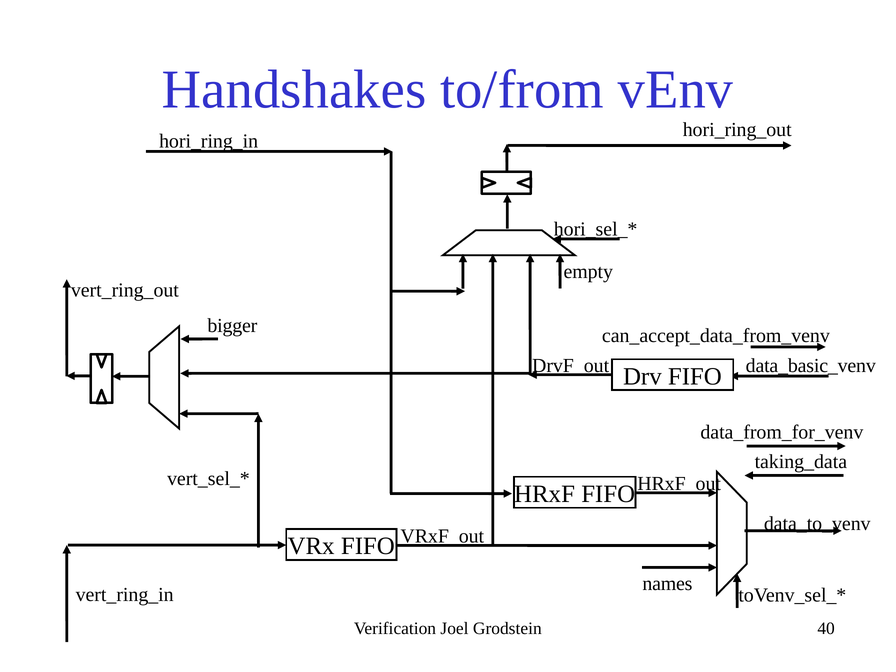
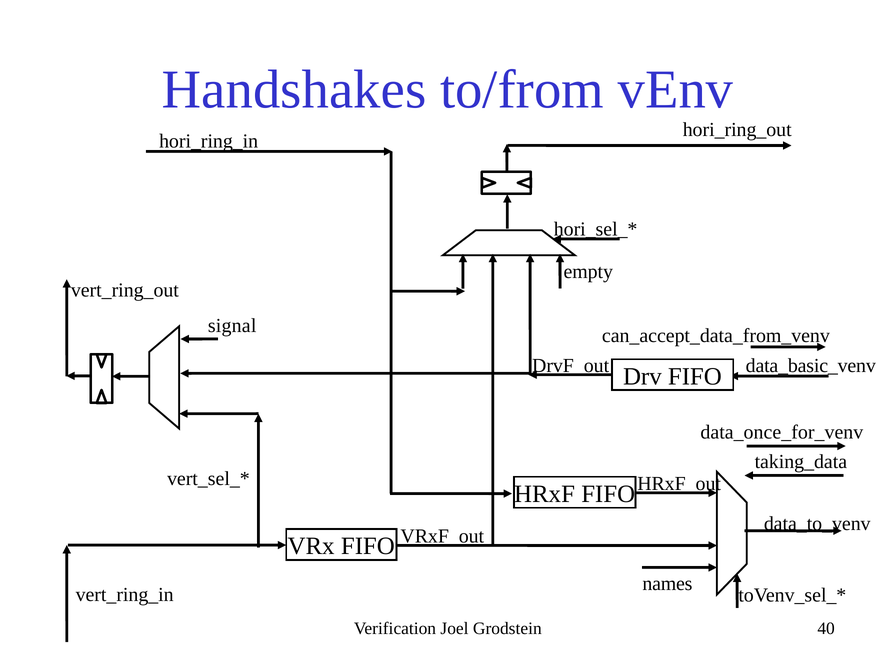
bigger: bigger -> signal
data_from_for_venv: data_from_for_venv -> data_once_for_venv
